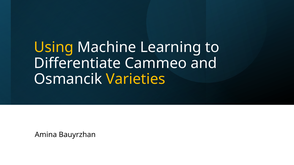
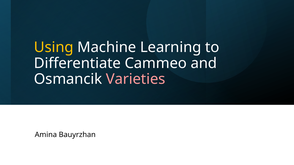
Varieties colour: yellow -> pink
